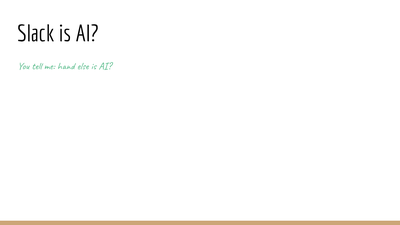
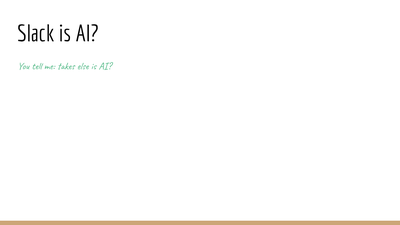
hand: hand -> takes
